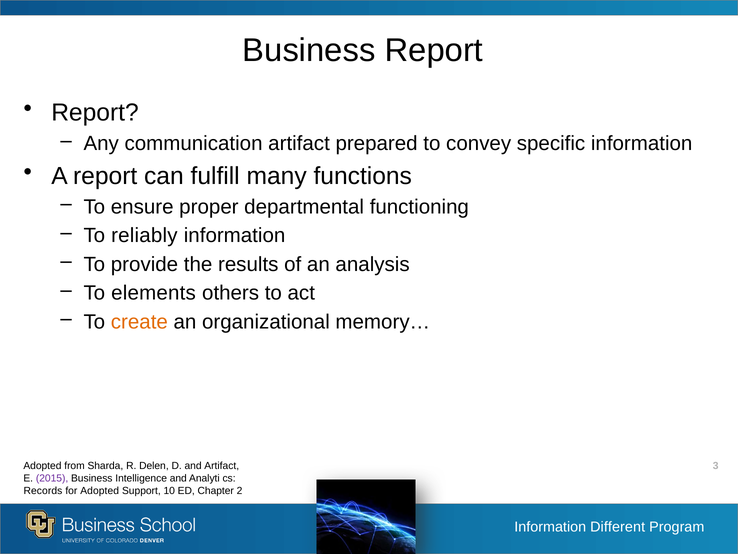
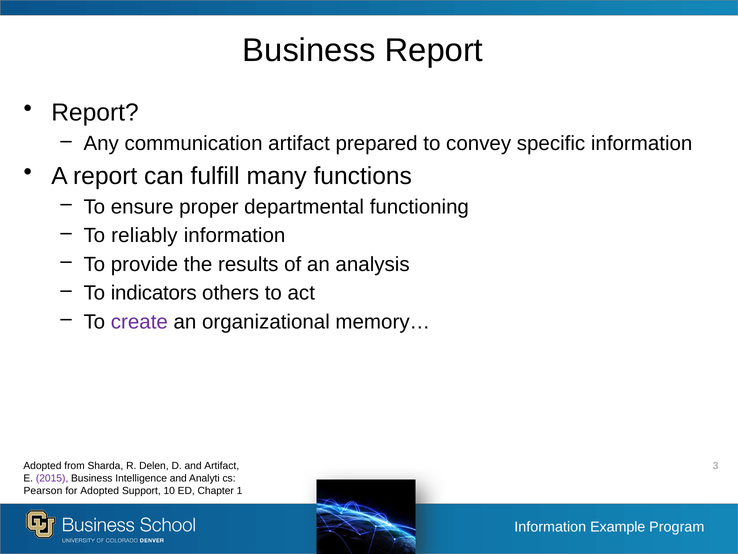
elements: elements -> indicators
create colour: orange -> purple
Records: Records -> Pearson
2: 2 -> 1
Different: Different -> Example
